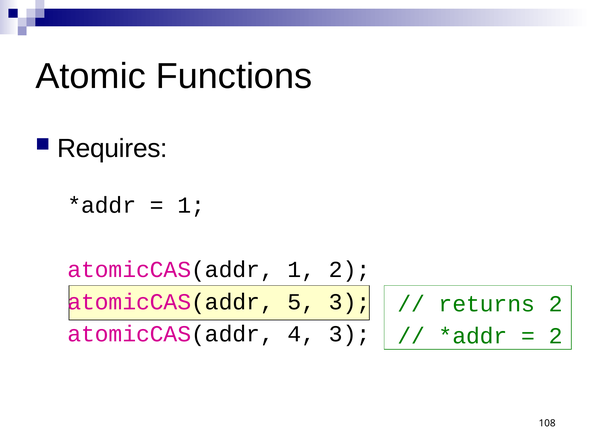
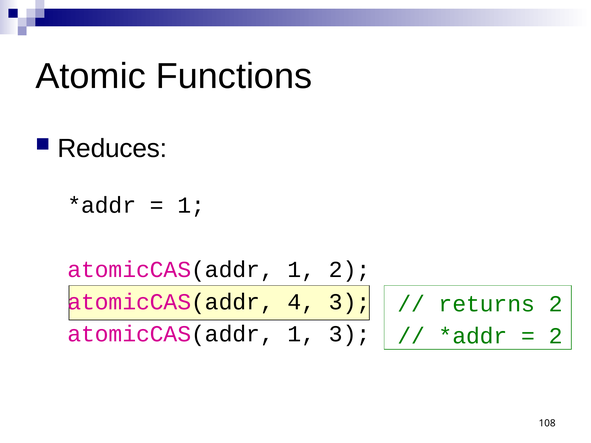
Requires: Requires -> Reduces
5: 5 -> 4
4 at (301, 334): 4 -> 1
